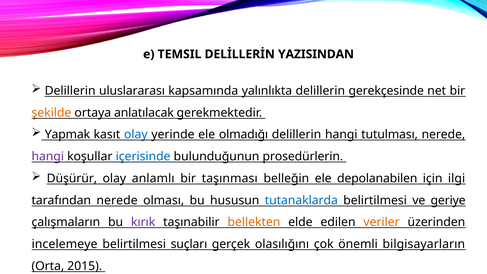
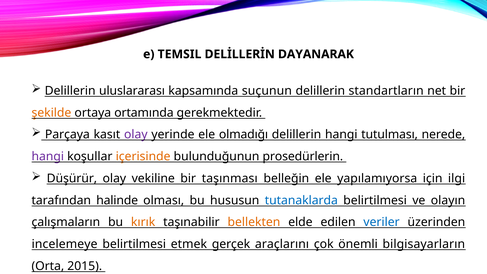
YAZISINDAN: YAZISINDAN -> DAYANARAK
yalınlıkta: yalınlıkta -> suçunun
gerekçesinde: gerekçesinde -> standartların
anlatılacak: anlatılacak -> ortamında
Yapmak: Yapmak -> Parçaya
olay at (136, 135) colour: blue -> purple
içerisinde colour: blue -> orange
anlamlı: anlamlı -> vekiline
depolanabilen: depolanabilen -> yapılamıyorsa
tarafından nerede: nerede -> halinde
geriye: geriye -> olayın
kırık colour: purple -> orange
veriler colour: orange -> blue
suçları: suçları -> etmek
olasılığını: olasılığını -> araçlarını
